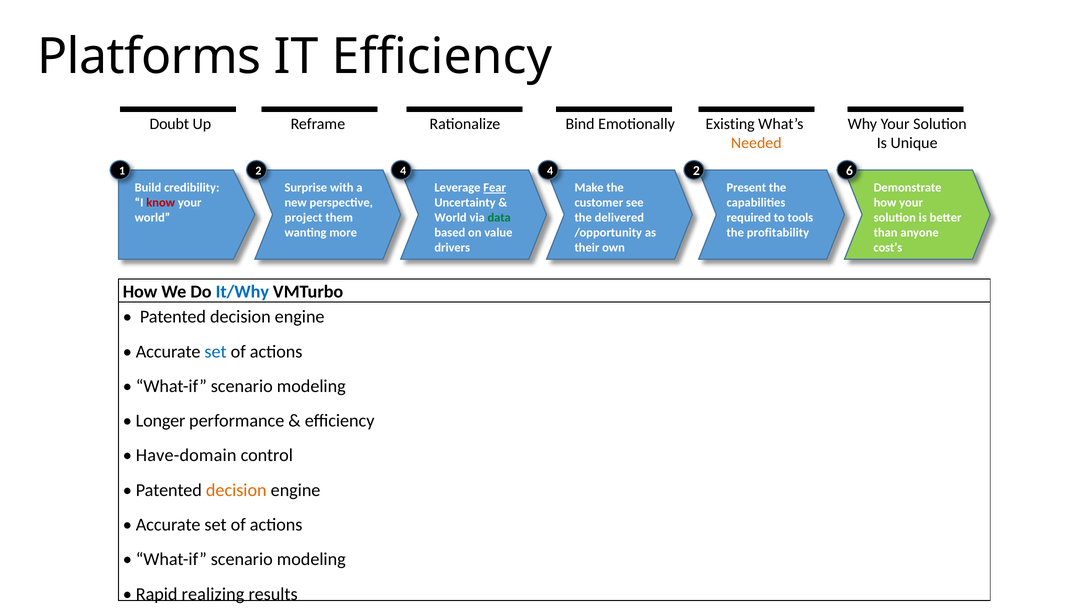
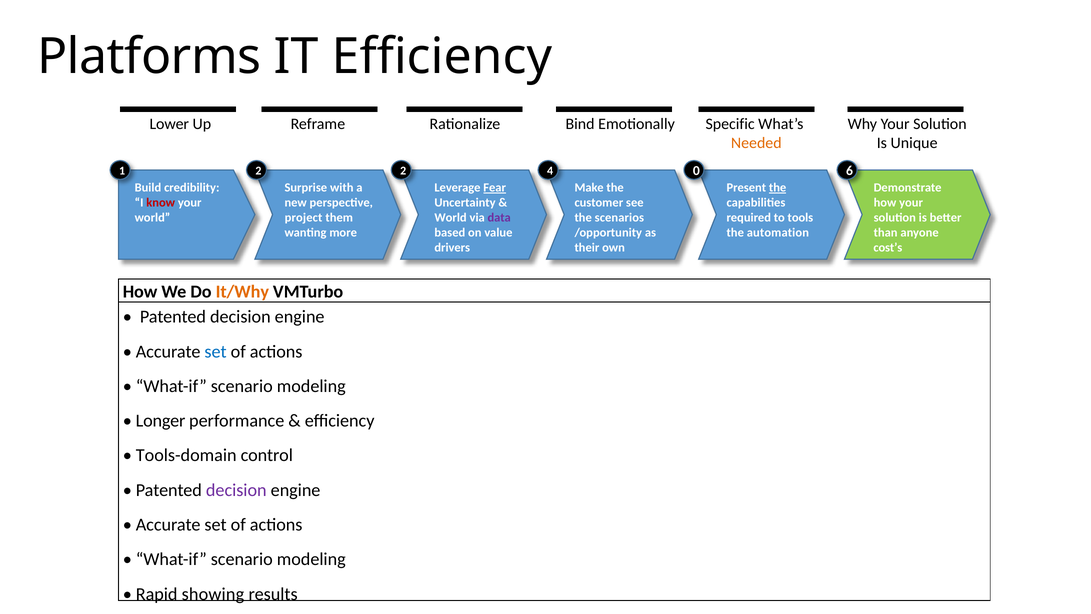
Doubt: Doubt -> Lower
Existing: Existing -> Specific
2 4: 4 -> 2
4 2: 2 -> 0
the at (778, 187) underline: none -> present
data colour: green -> purple
delivered: delivered -> scenarios
profitability: profitability -> automation
It/Why colour: blue -> orange
Have-domain: Have-domain -> Tools-domain
decision at (236, 490) colour: orange -> purple
realizing: realizing -> showing
